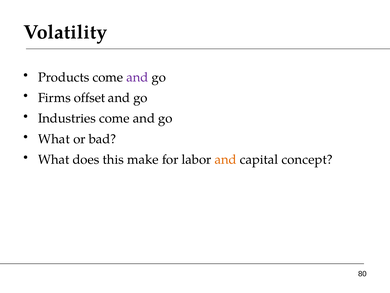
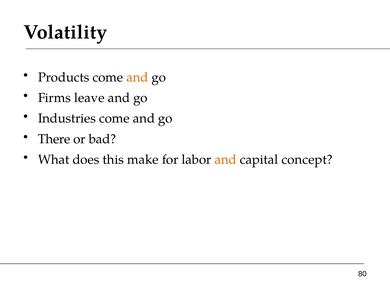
and at (137, 77) colour: purple -> orange
offset: offset -> leave
What at (54, 139): What -> There
